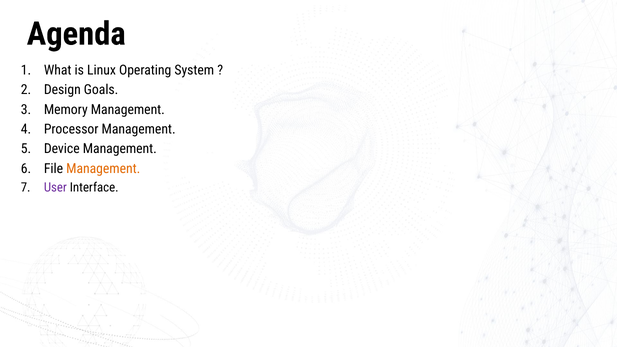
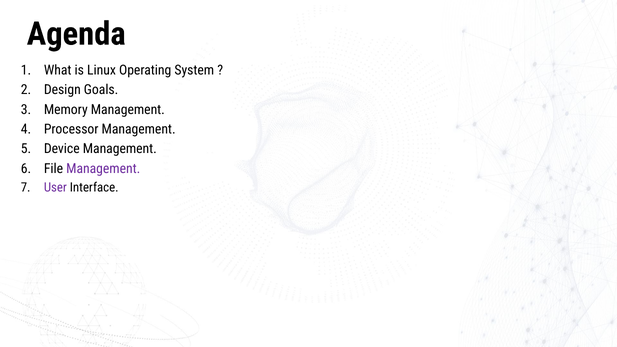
Management at (103, 169) colour: orange -> purple
